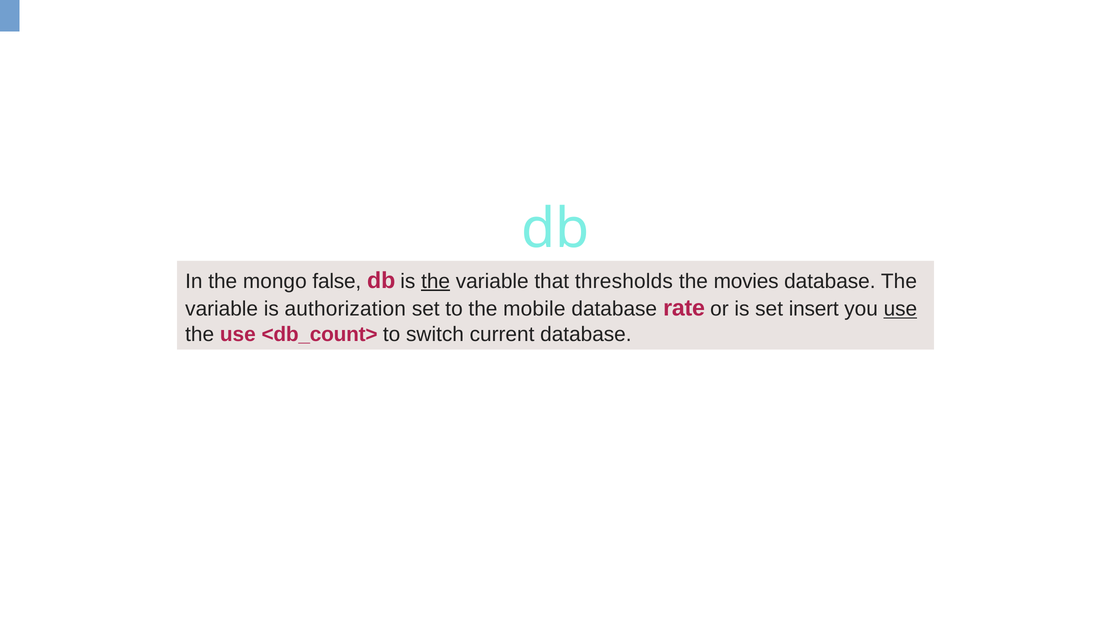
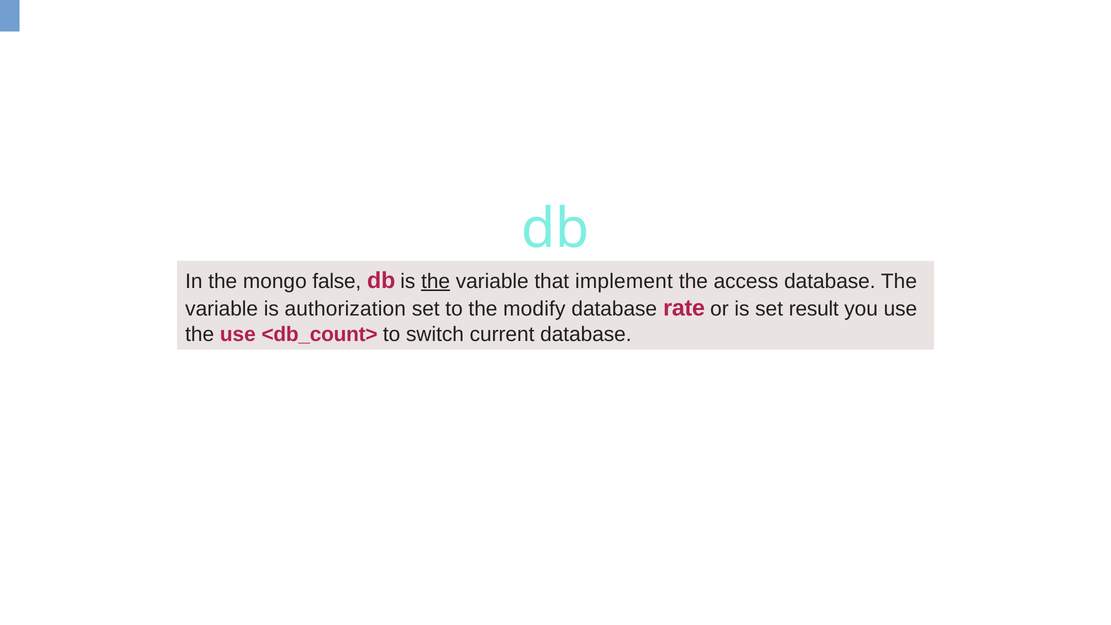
thresholds: thresholds -> implement
movies: movies -> access
mobile: mobile -> modify
insert: insert -> result
use at (900, 309) underline: present -> none
